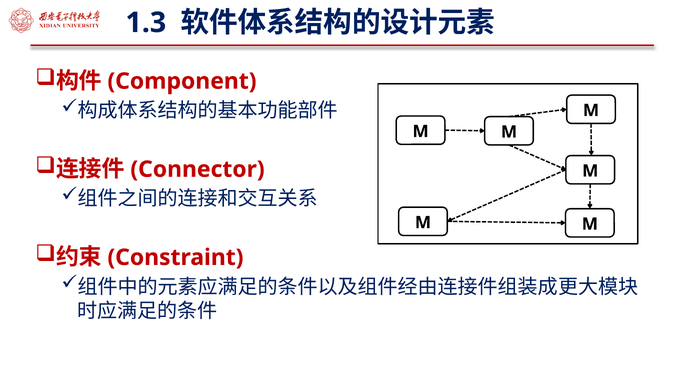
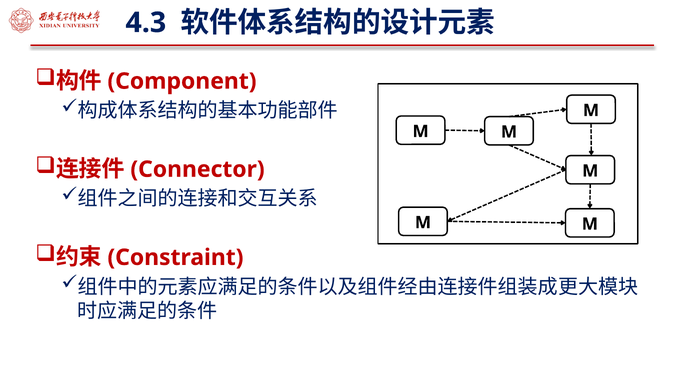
1.3: 1.3 -> 4.3
